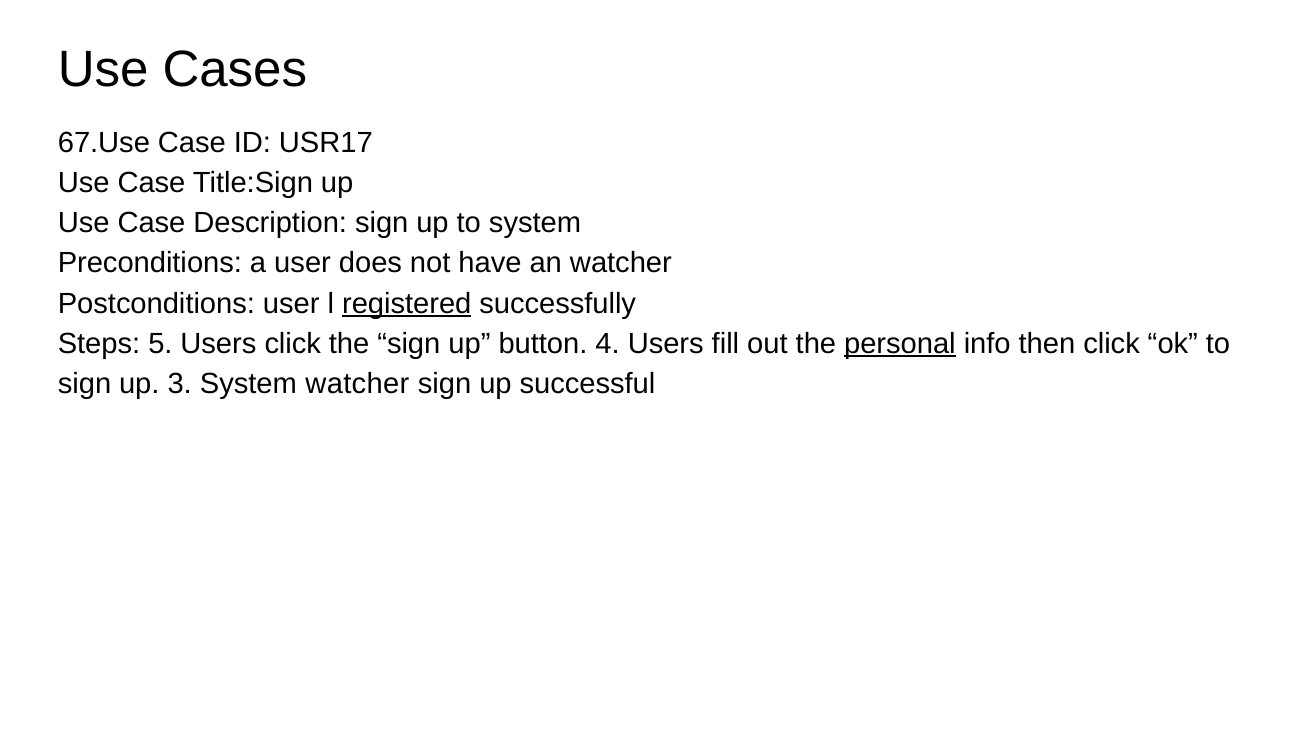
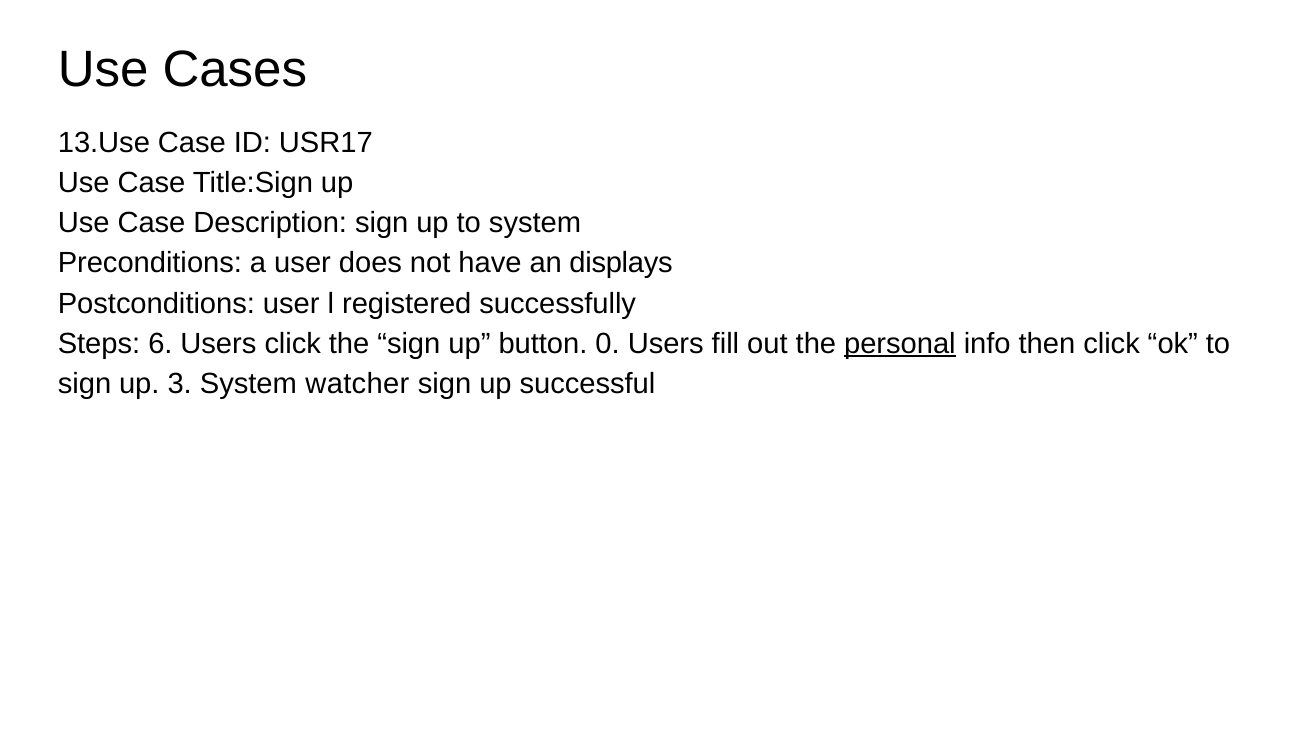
67.Use: 67.Use -> 13.Use
an watcher: watcher -> displays
registered underline: present -> none
5: 5 -> 6
4: 4 -> 0
